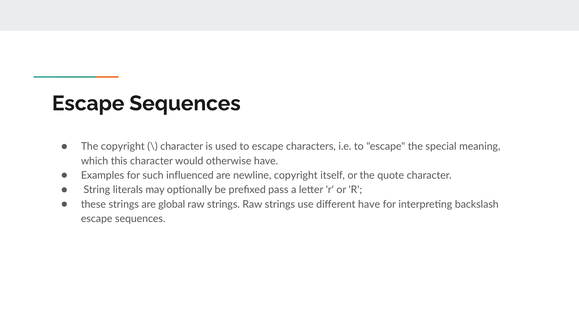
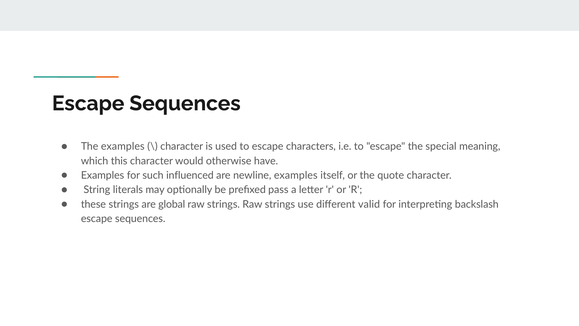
The copyright: copyright -> examples
newline copyright: copyright -> examples
different have: have -> valid
